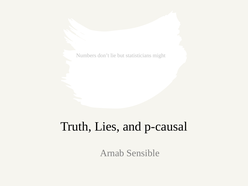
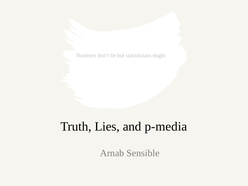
p-causal: p-causal -> p-media
